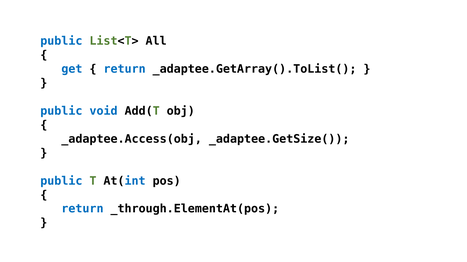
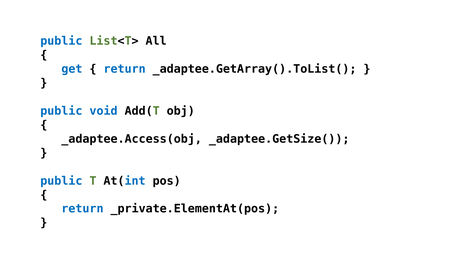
_through.ElementAt(pos: _through.ElementAt(pos -> _private.ElementAt(pos
